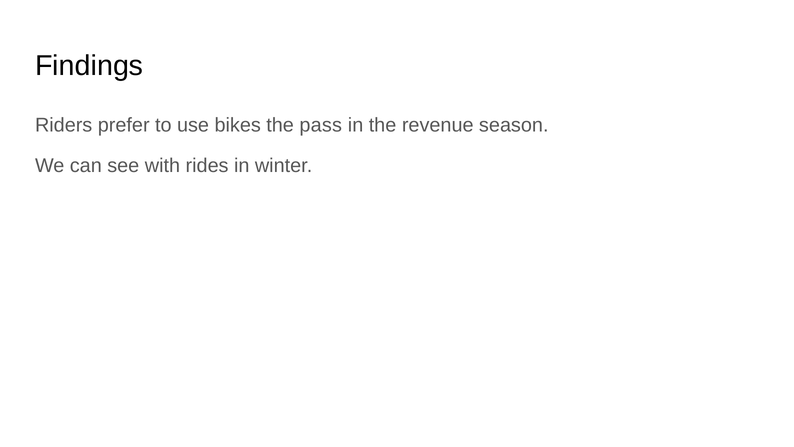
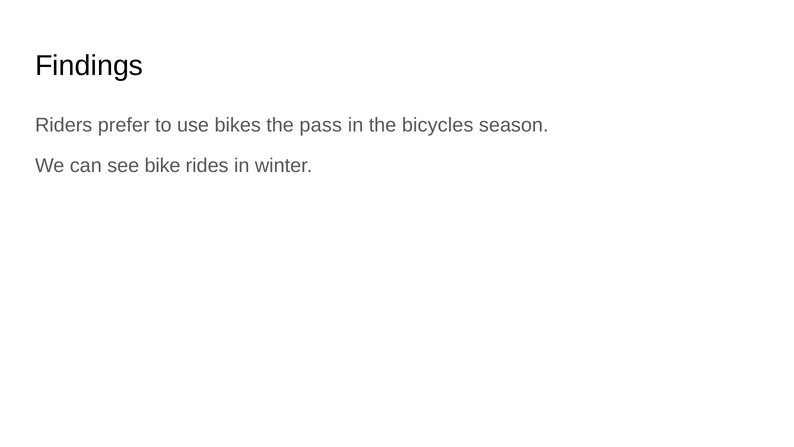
revenue: revenue -> bicycles
with: with -> bike
